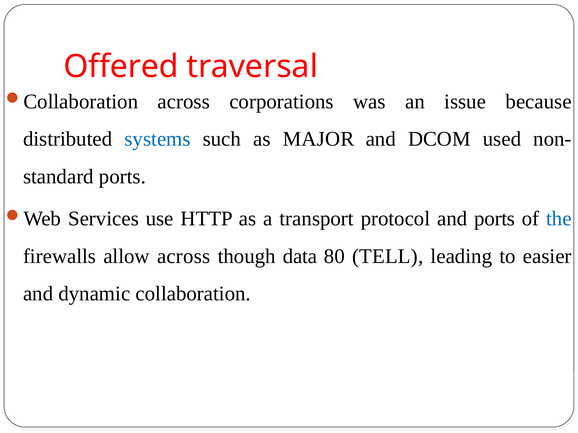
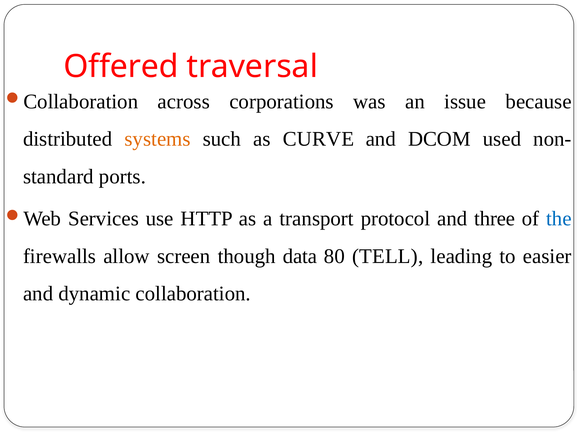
systems colour: blue -> orange
MAJOR: MAJOR -> CURVE
and ports: ports -> three
allow across: across -> screen
